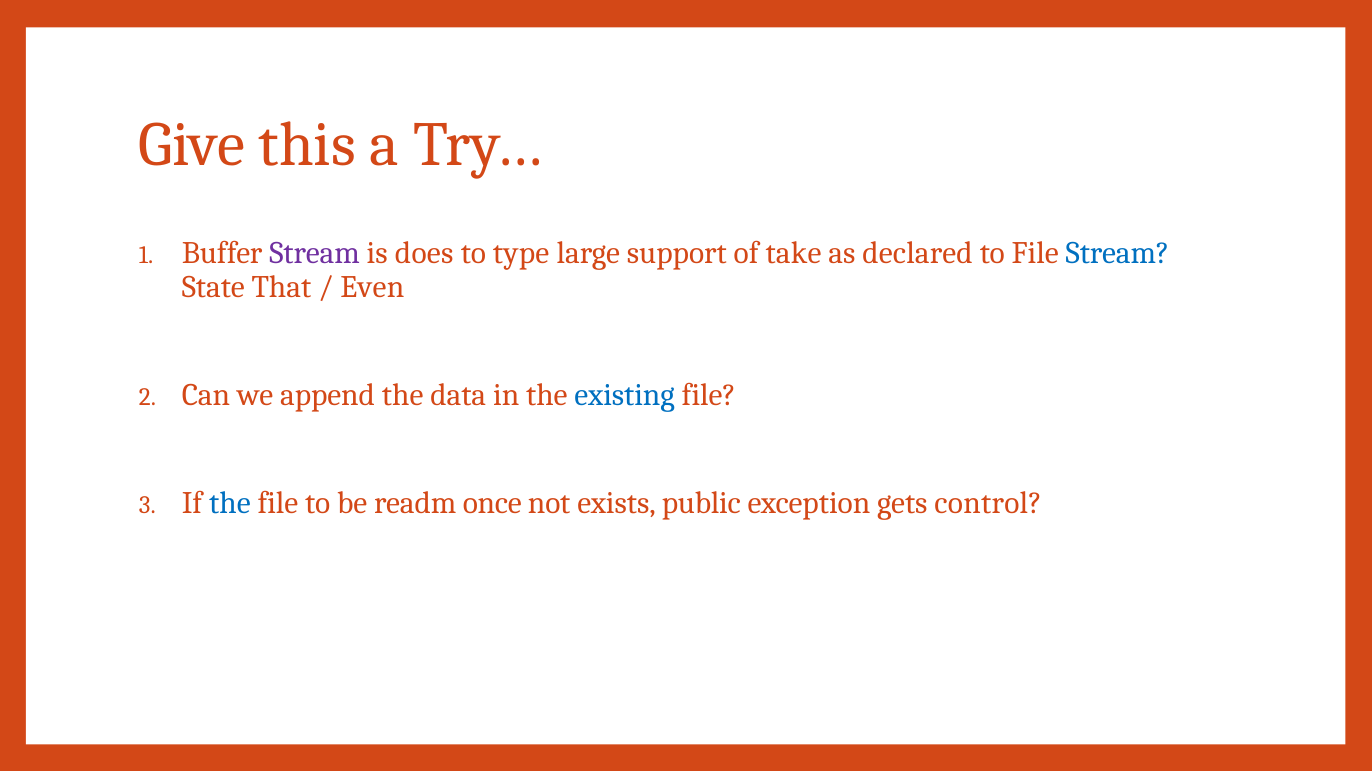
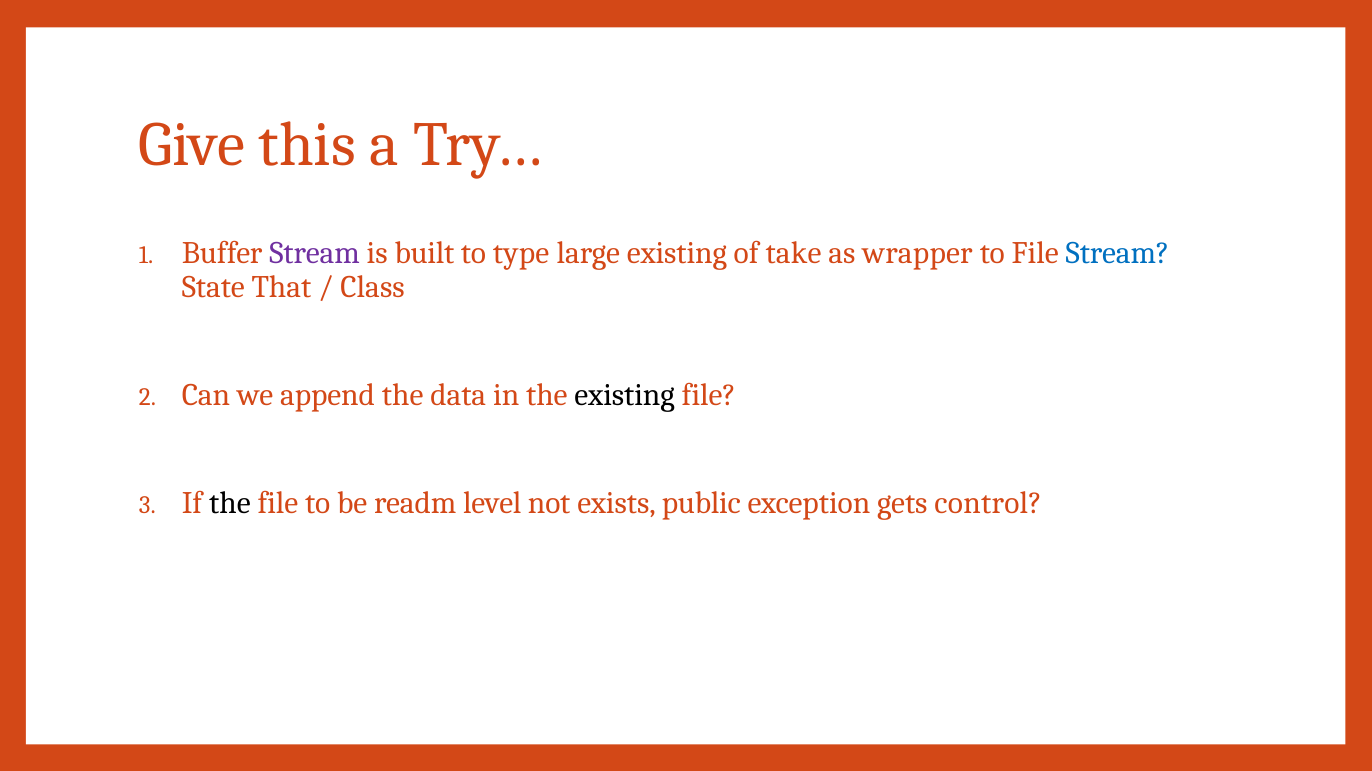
does: does -> built
large support: support -> existing
declared: declared -> wrapper
Even: Even -> Class
existing at (625, 395) colour: blue -> black
the at (230, 503) colour: blue -> black
once: once -> level
